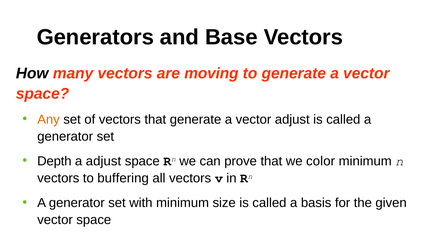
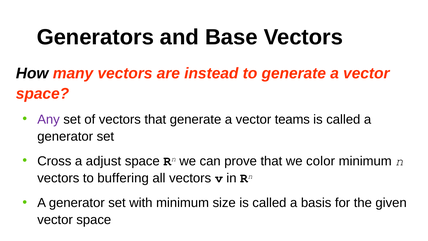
moving: moving -> instead
Any colour: orange -> purple
vector adjust: adjust -> teams
Depth: Depth -> Cross
